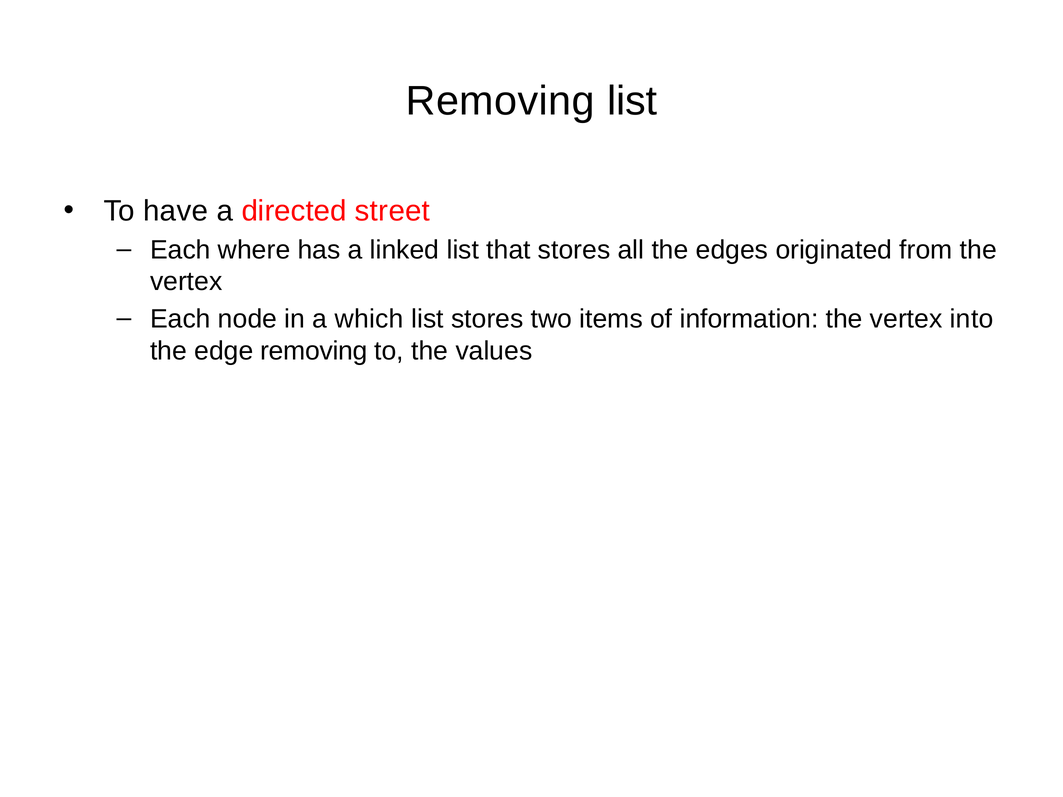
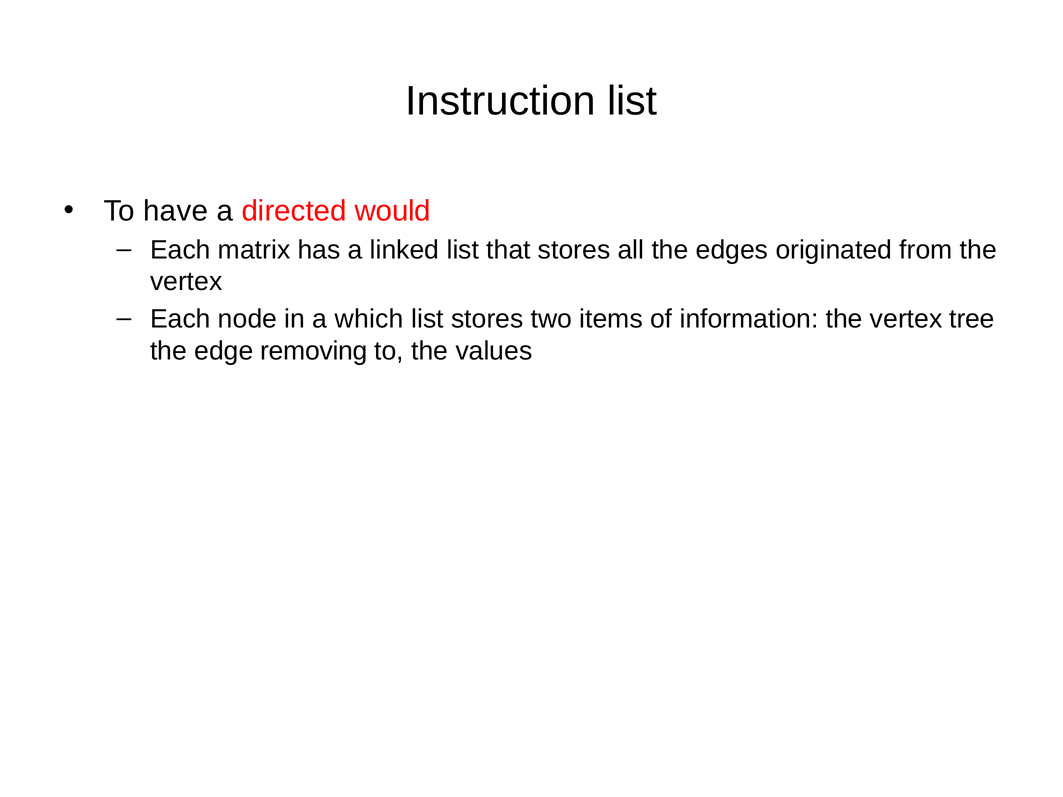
Removing at (500, 101): Removing -> Instruction
street: street -> would
where: where -> matrix
into: into -> tree
